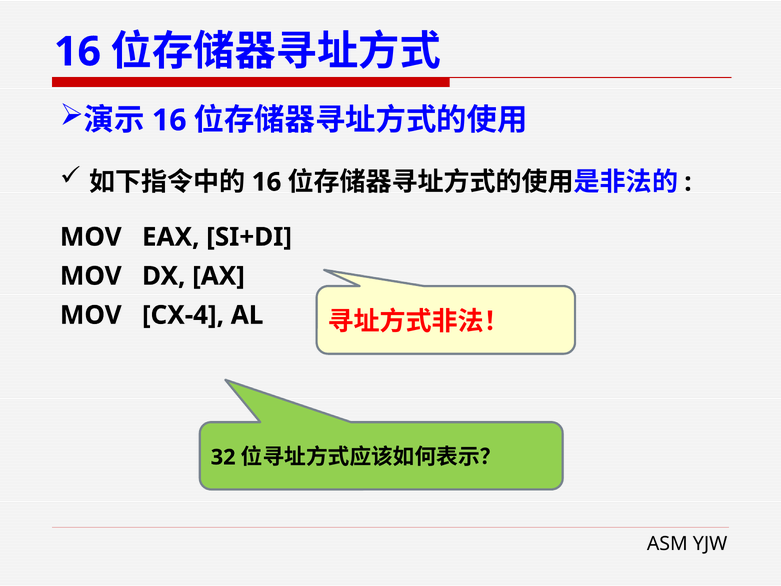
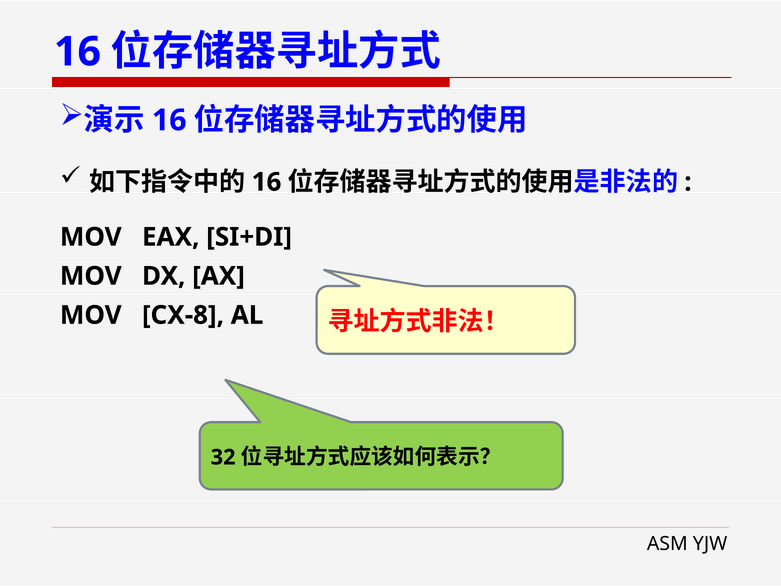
CX-4: CX-4 -> CX-8
